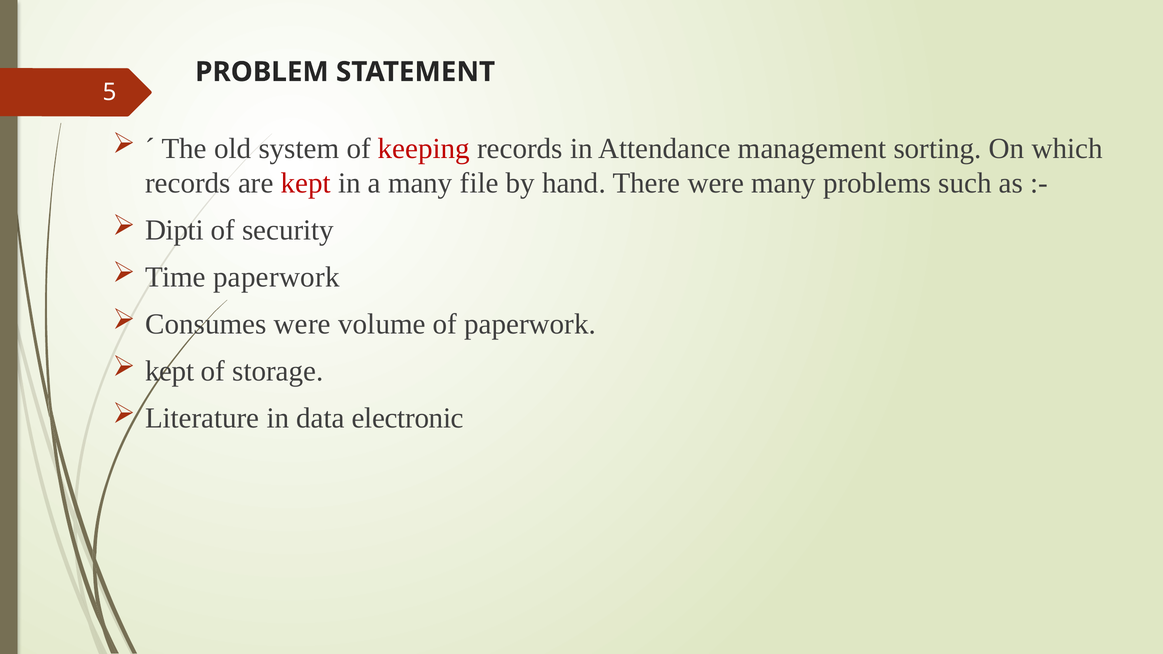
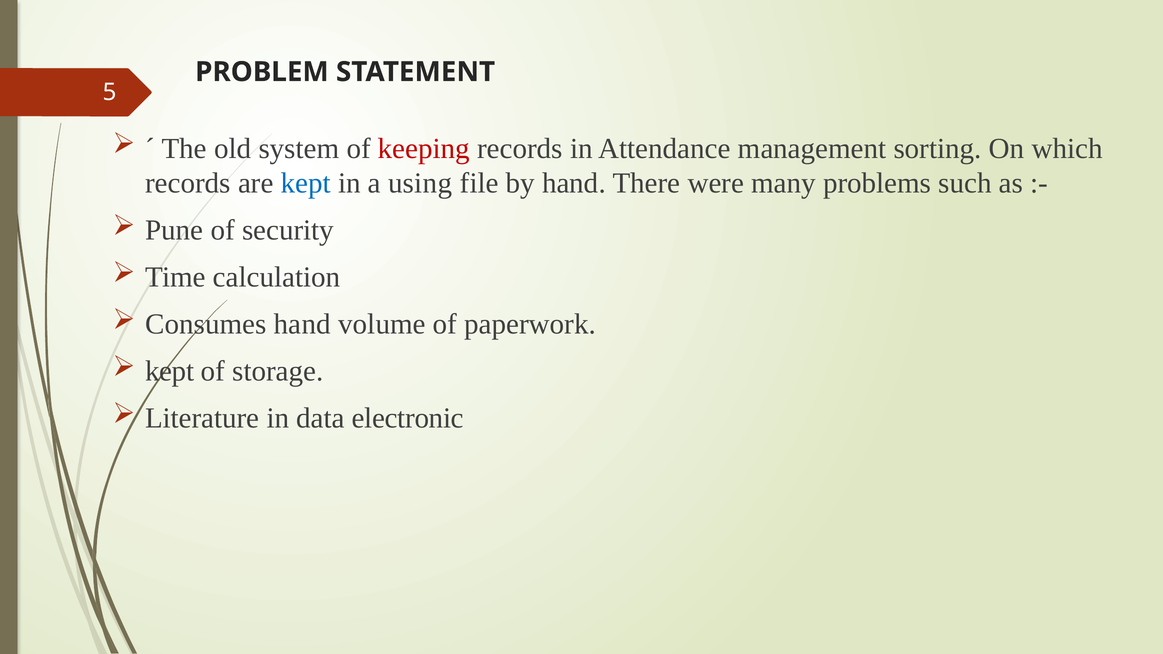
kept at (306, 183) colour: red -> blue
a many: many -> using
Dipti: Dipti -> Pune
Time paperwork: paperwork -> calculation
Consumes were: were -> hand
